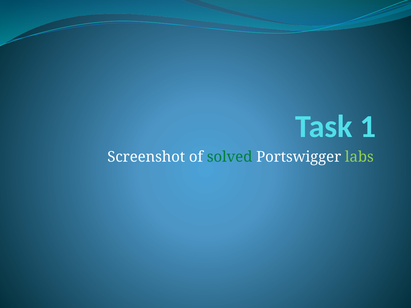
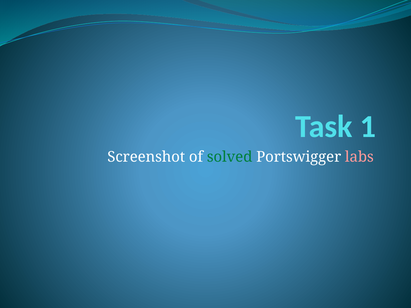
labs colour: light green -> pink
